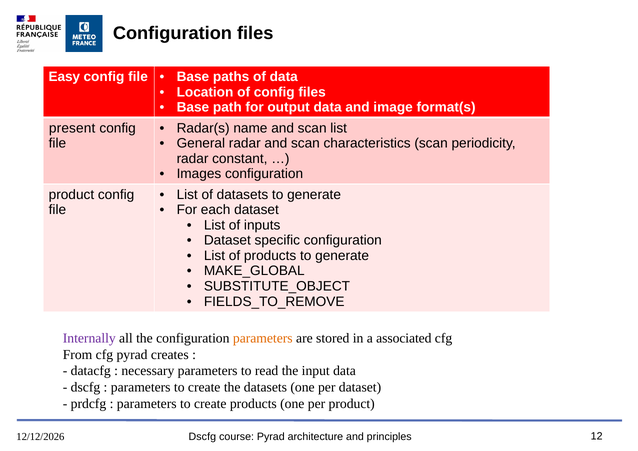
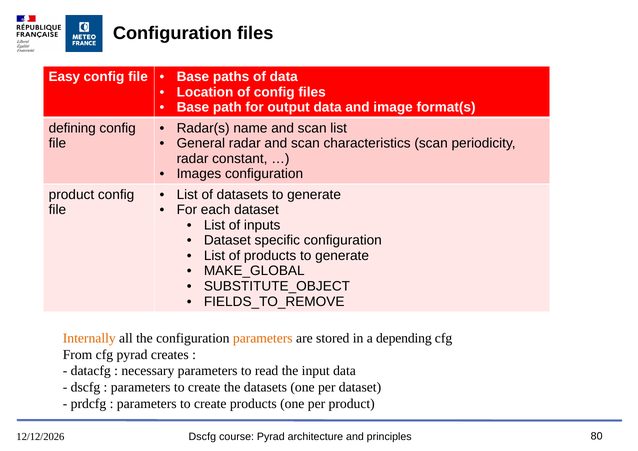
present: present -> defining
Internally colour: purple -> orange
associated: associated -> depending
12: 12 -> 80
